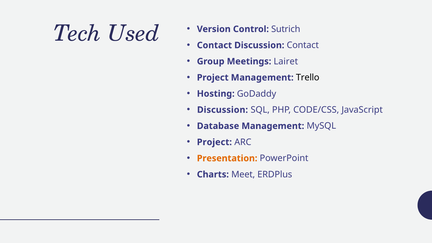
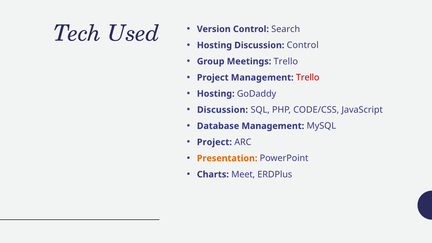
Sutrich: Sutrich -> Search
Contact at (214, 45): Contact -> Hosting
Discussion Contact: Contact -> Control
Meetings Lairet: Lairet -> Trello
Trello at (308, 78) colour: black -> red
